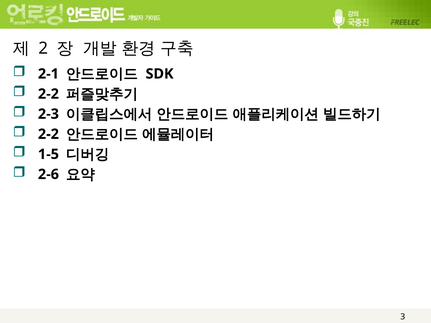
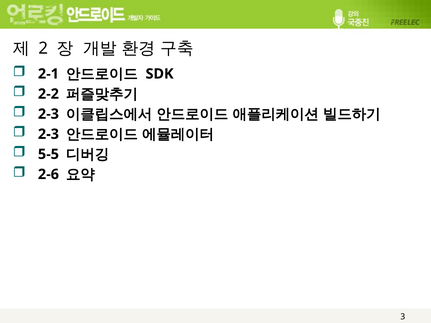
2-2 at (48, 134): 2-2 -> 2-3
1-5: 1-5 -> 5-5
